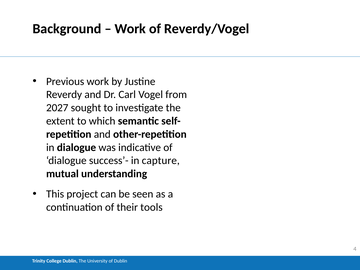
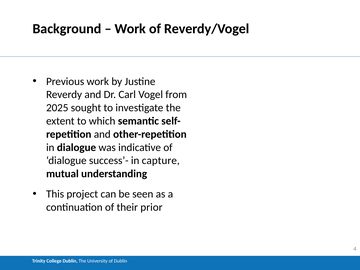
2027: 2027 -> 2025
tools: tools -> prior
